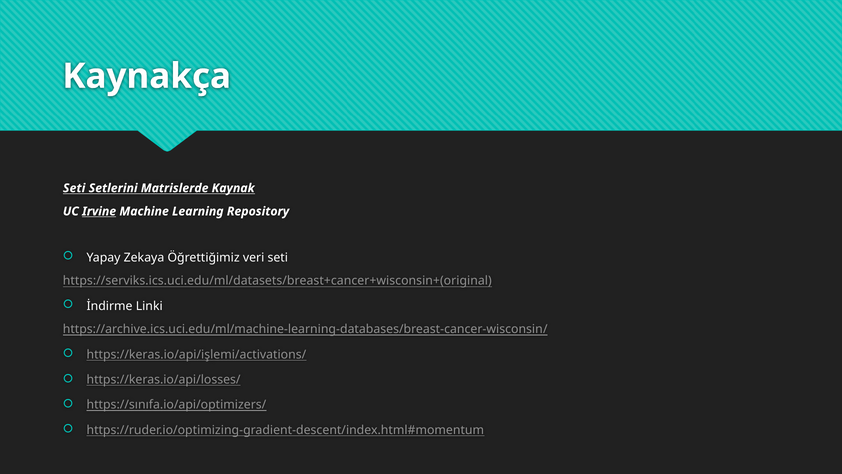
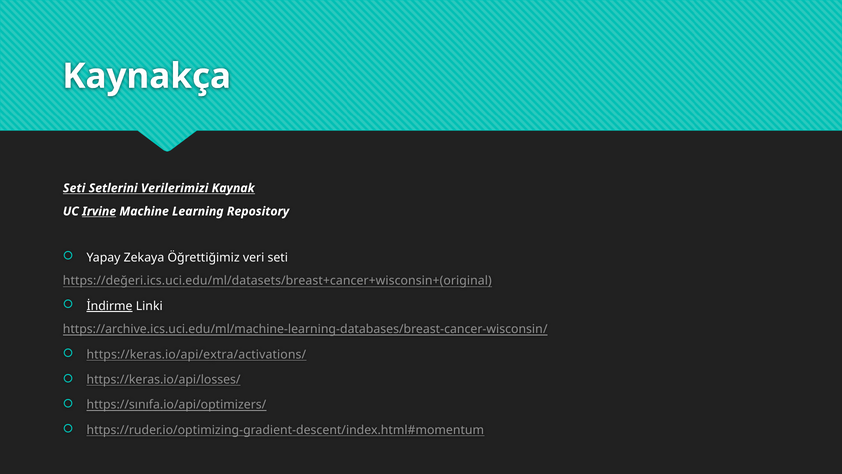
Matrislerde: Matrislerde -> Verilerimizi
https://serviks.ics.uci.edu/ml/datasets/breast+cancer+wisconsin+(original: https://serviks.ics.uci.edu/ml/datasets/breast+cancer+wisconsin+(original -> https://değeri.ics.uci.edu/ml/datasets/breast+cancer+wisconsin+(original
İndirme underline: none -> present
https://keras.io/api/işlemi/activations/: https://keras.io/api/işlemi/activations/ -> https://keras.io/api/extra/activations/
